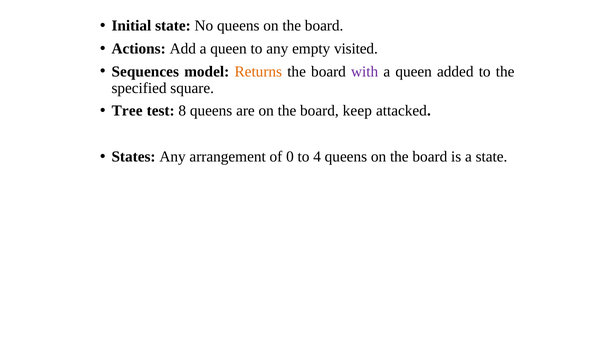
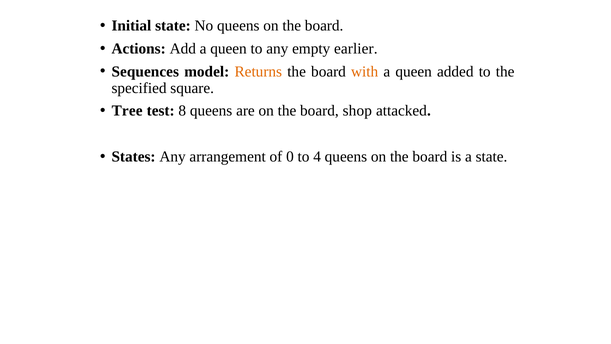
visited: visited -> earlier
with colour: purple -> orange
keep: keep -> shop
